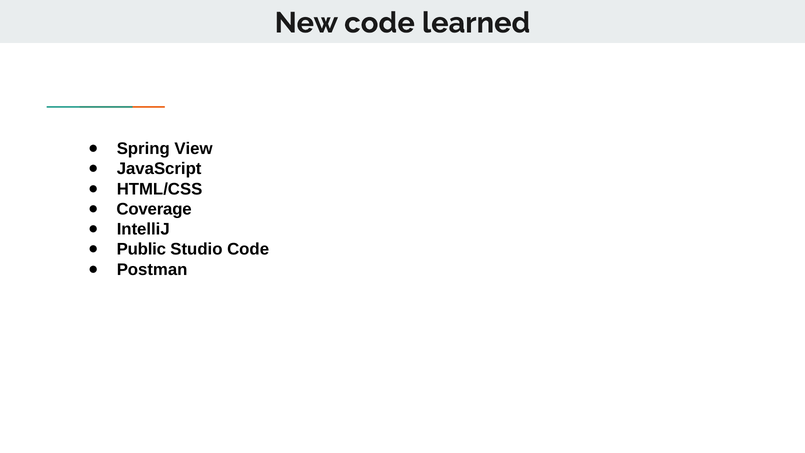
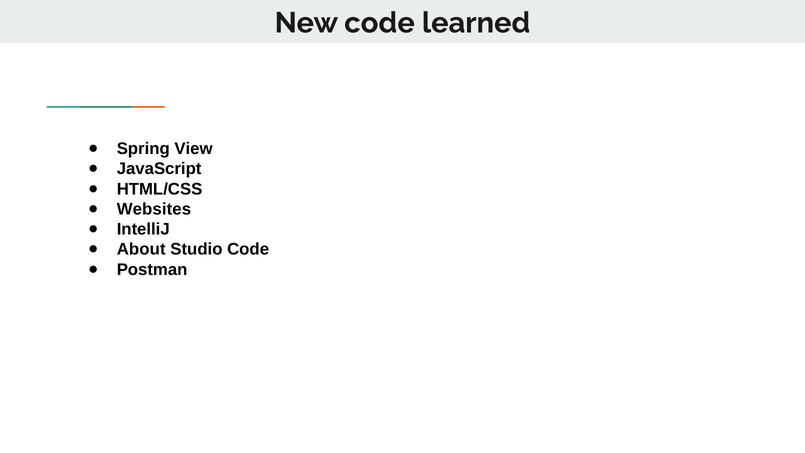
Coverage: Coverage -> Websites
Public: Public -> About
